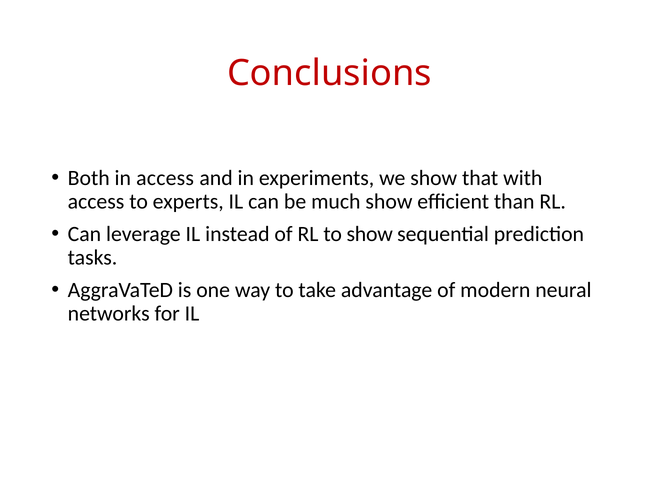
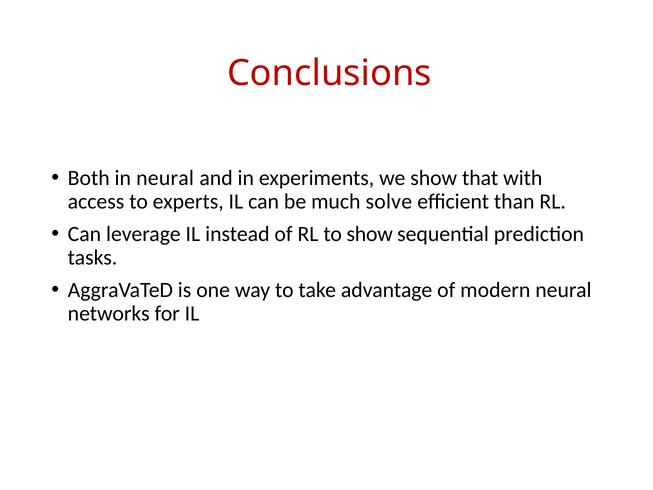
in access: access -> neural
much show: show -> solve
